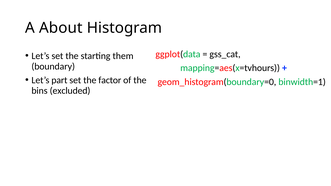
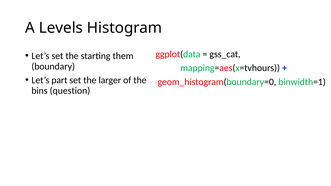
About: About -> Levels
factor: factor -> larger
excluded: excluded -> question
